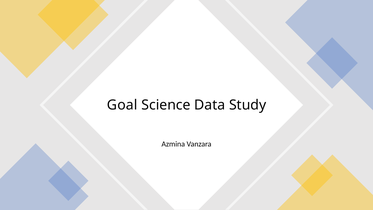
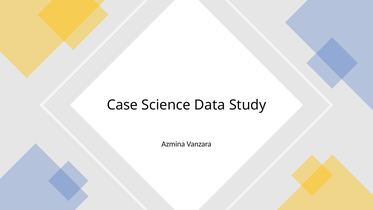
Goal: Goal -> Case
